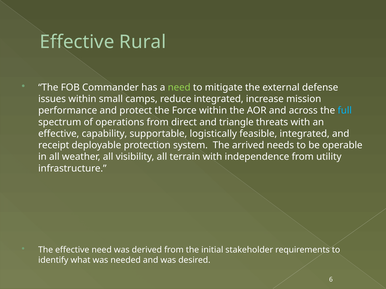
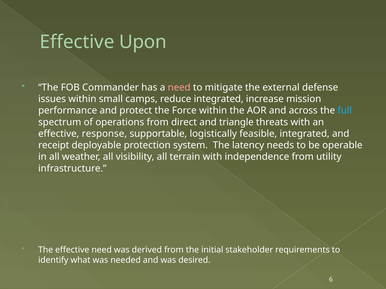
Rural: Rural -> Upon
need at (179, 88) colour: light green -> pink
capability: capability -> response
arrived: arrived -> latency
